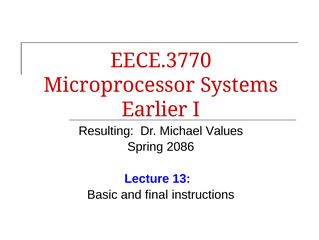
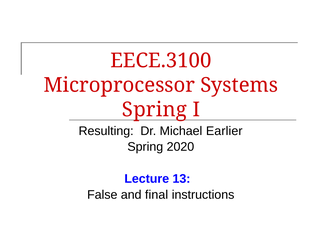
EECE.3770: EECE.3770 -> EECE.3100
Earlier at (155, 109): Earlier -> Spring
Values: Values -> Earlier
2086: 2086 -> 2020
Basic: Basic -> False
